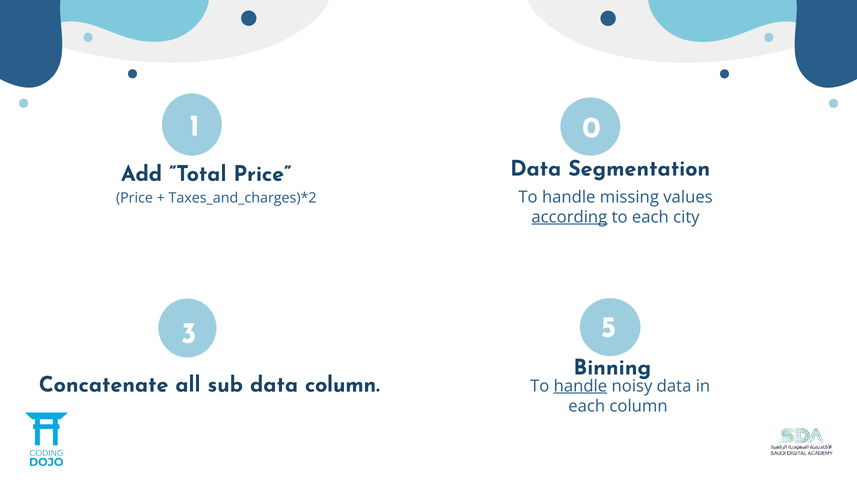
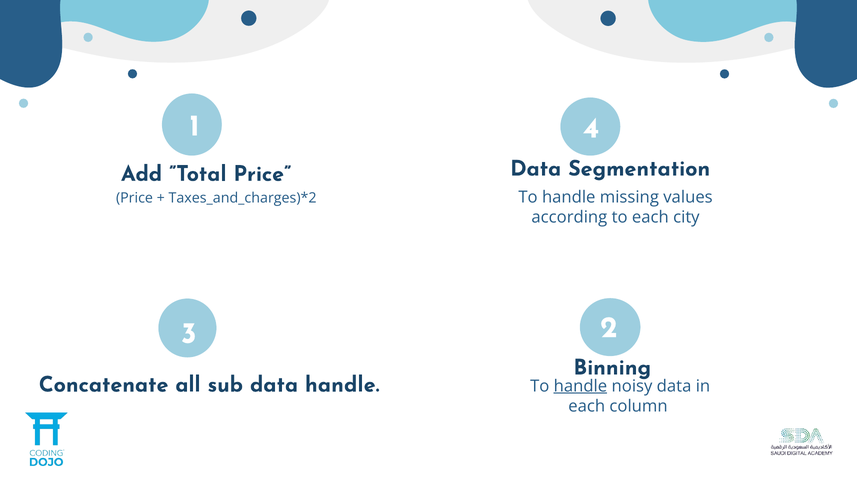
0: 0 -> 4
according underline: present -> none
3 5: 5 -> 2
data column: column -> handle
